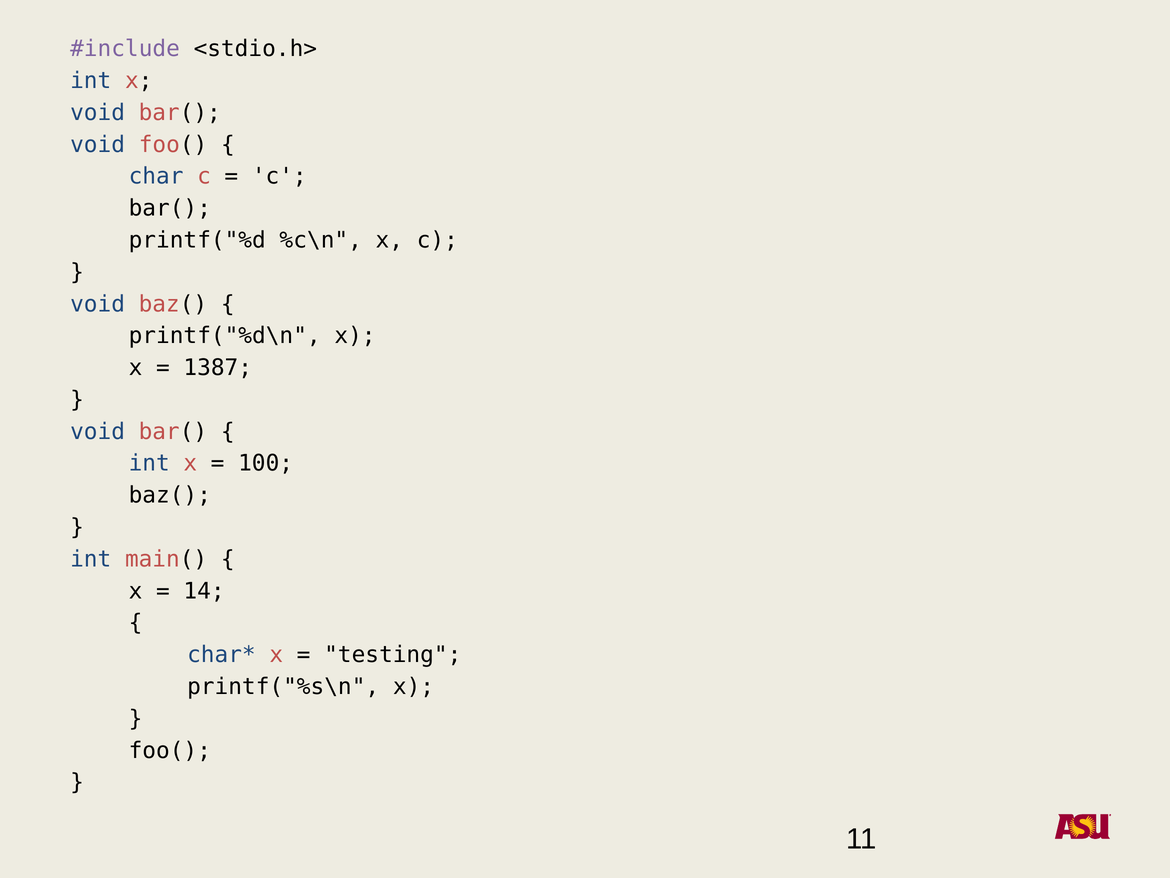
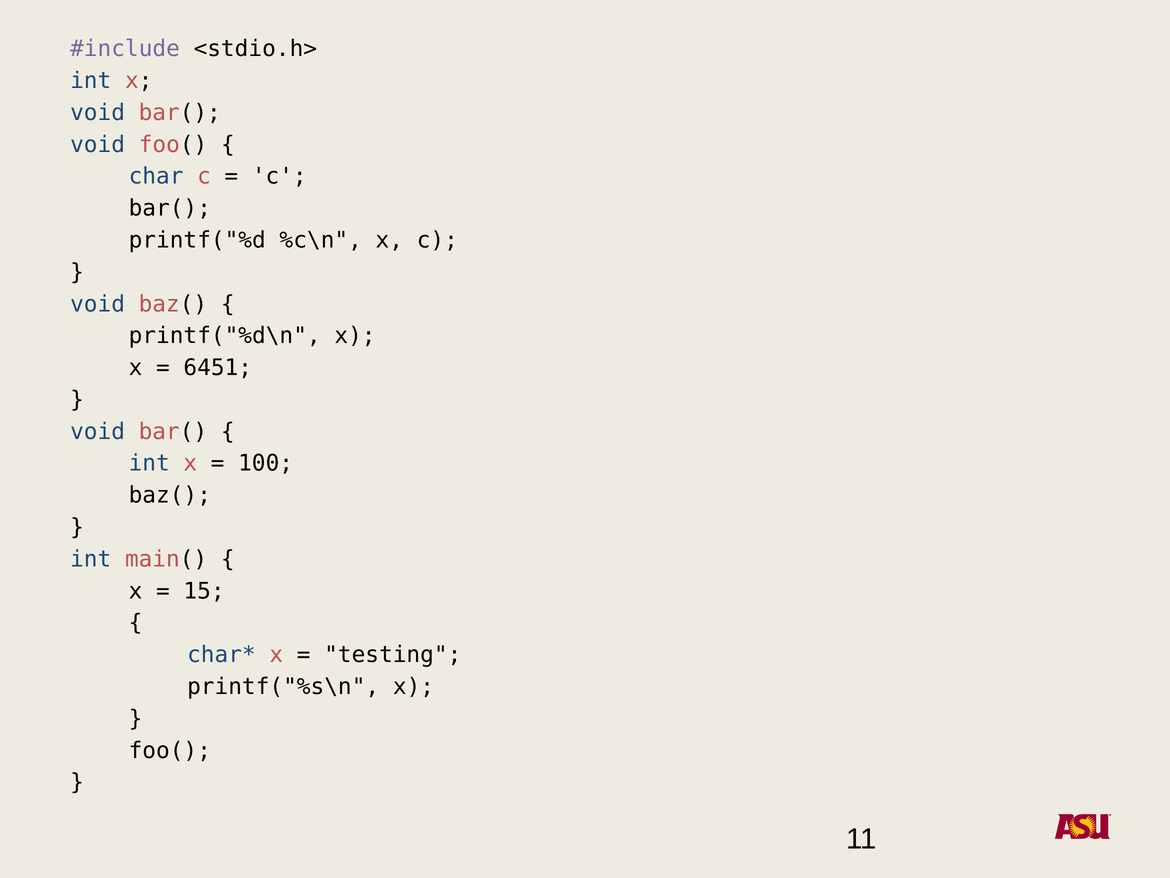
1387: 1387 -> 6451
14: 14 -> 15
